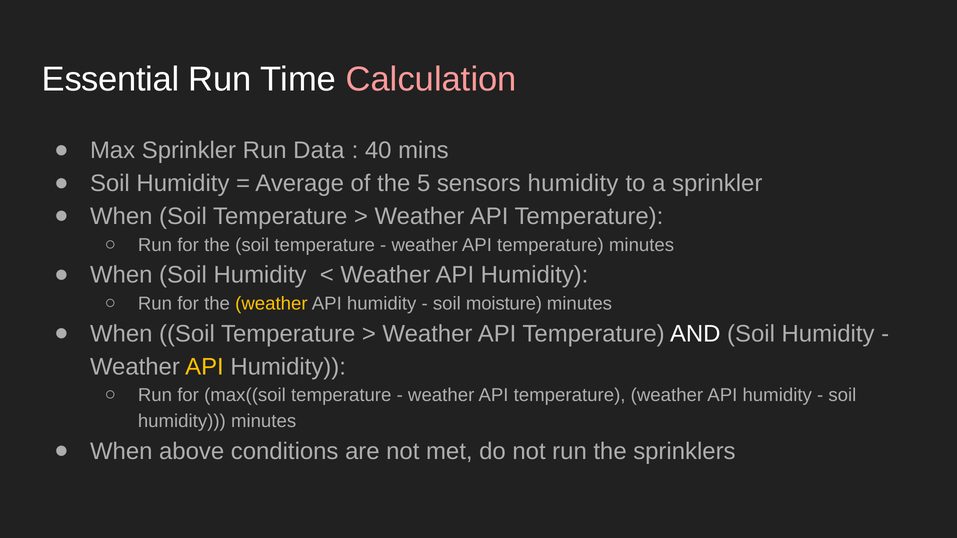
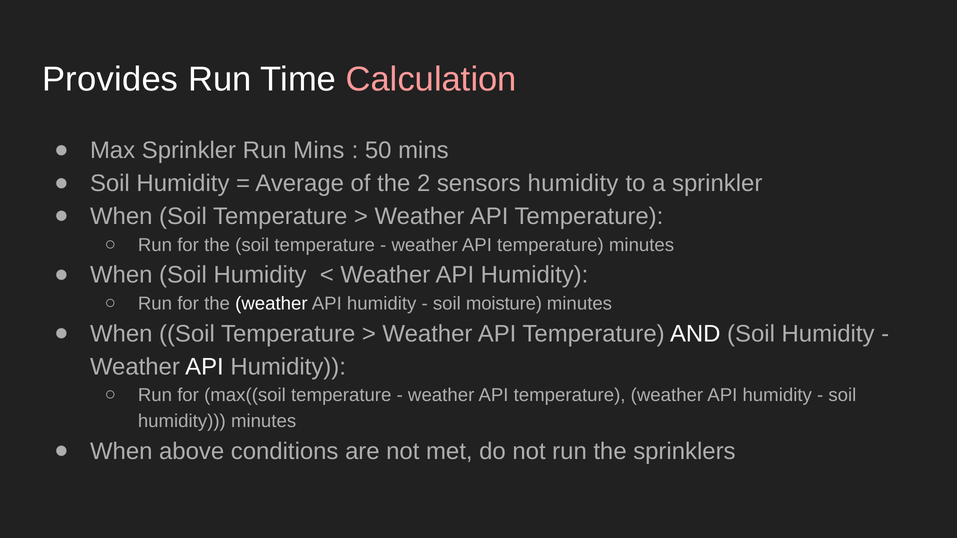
Essential: Essential -> Provides
Run Data: Data -> Mins
40: 40 -> 50
5: 5 -> 2
weather at (271, 304) colour: yellow -> white
API at (204, 367) colour: yellow -> white
